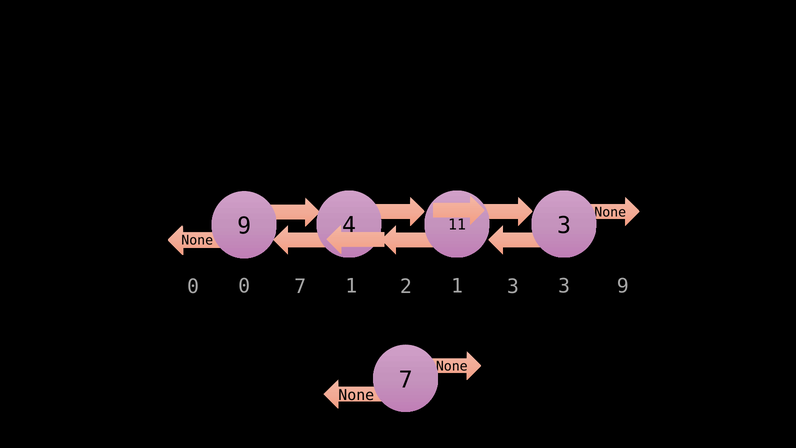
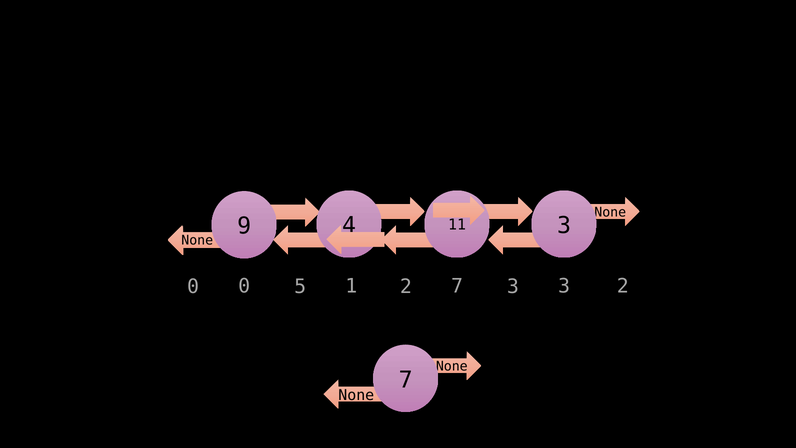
1 1: 1 -> 7
0 7: 7 -> 5
3 9: 9 -> 2
